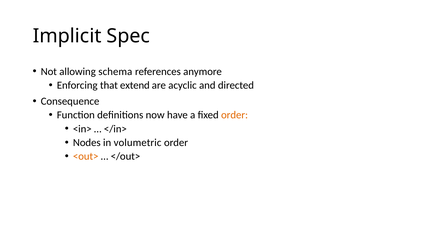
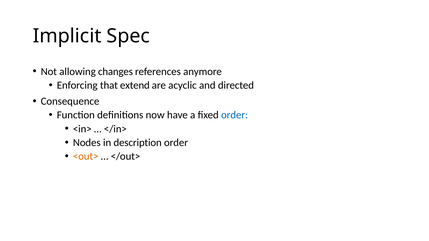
schema: schema -> changes
order at (235, 115) colour: orange -> blue
volumetric: volumetric -> description
